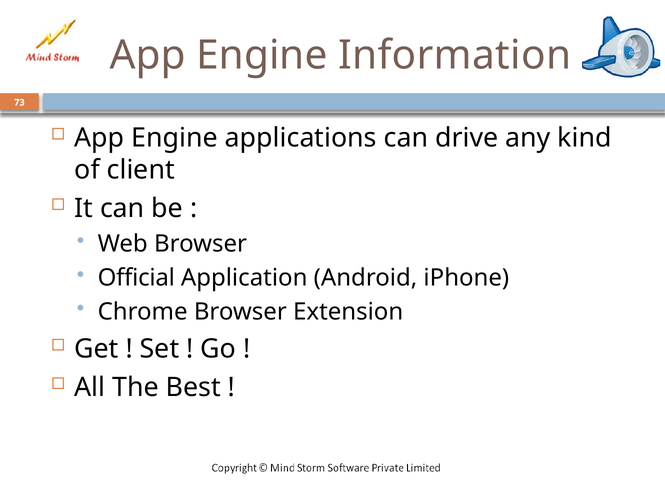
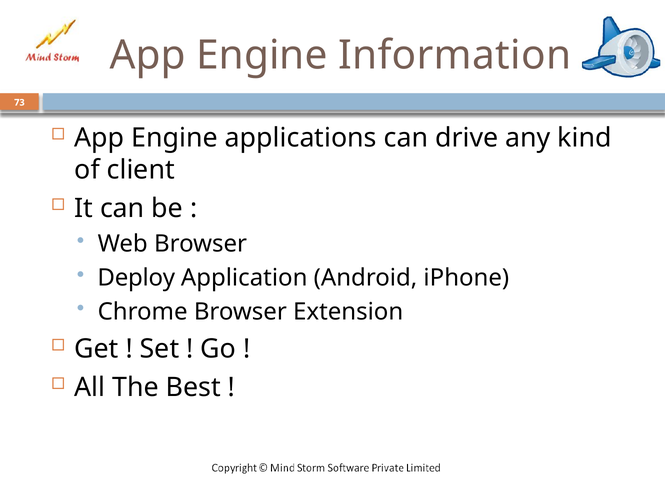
Official: Official -> Deploy
